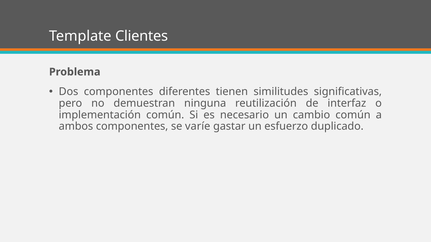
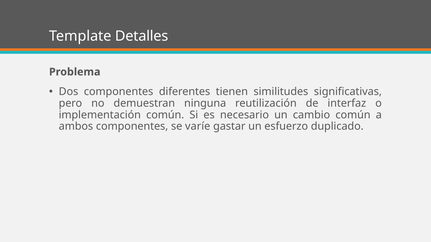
Clientes: Clientes -> Detalles
